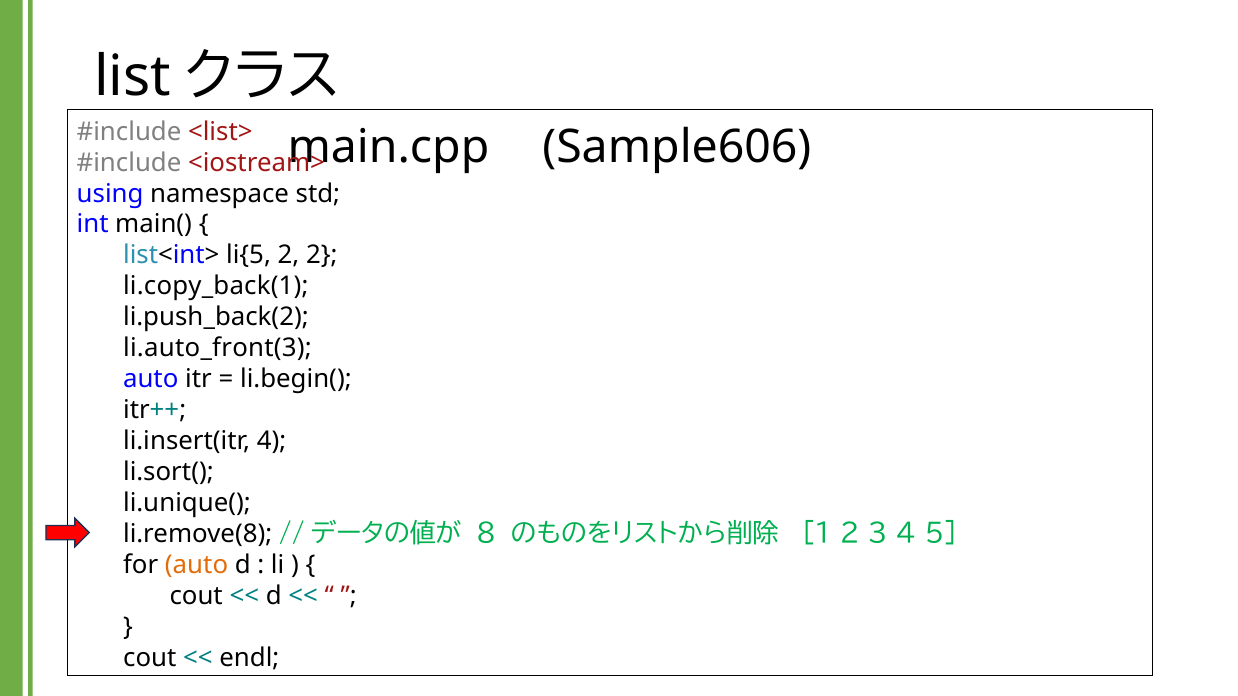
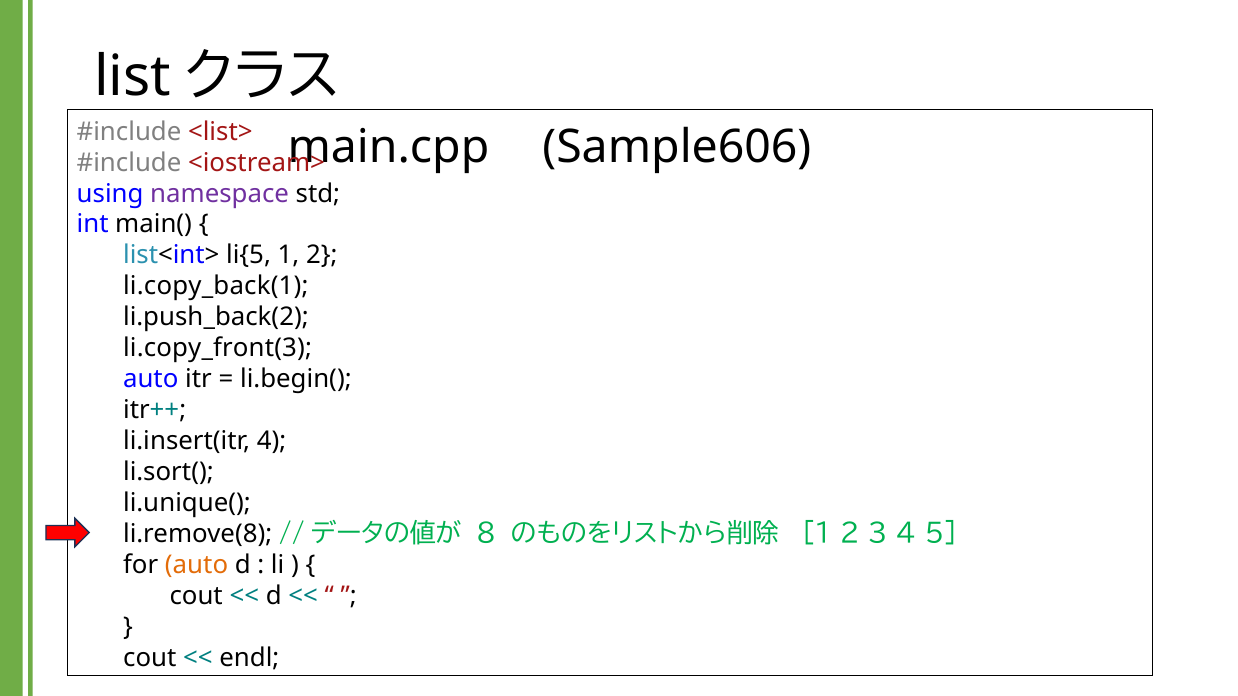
namespace colour: black -> purple
li{5 2: 2 -> 1
li.auto_front(3: li.auto_front(3 -> li.copy_front(3
